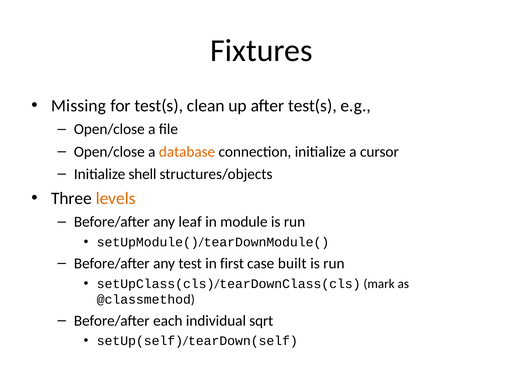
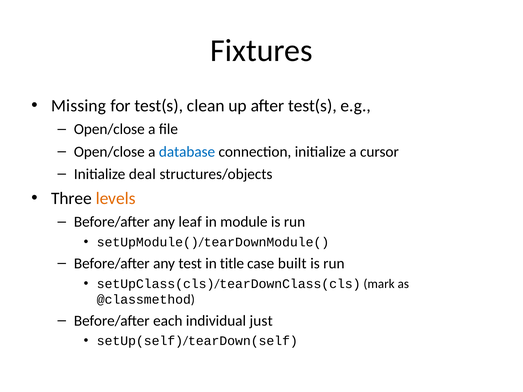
database colour: orange -> blue
shell: shell -> deal
first: first -> title
sqrt: sqrt -> just
